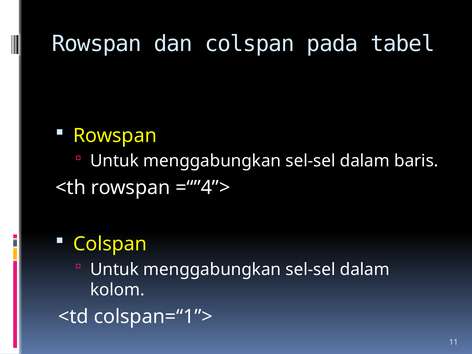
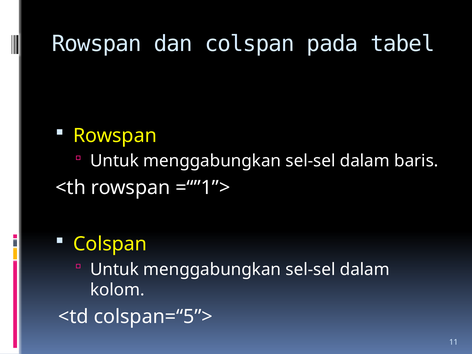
=“”4”>: =“”4”> -> =“”1”>
colspan=“1”>: colspan=“1”> -> colspan=“5”>
